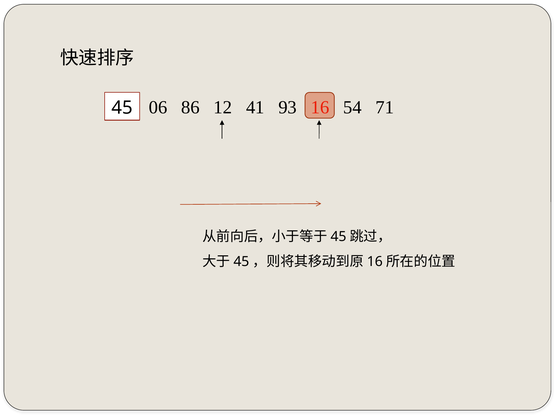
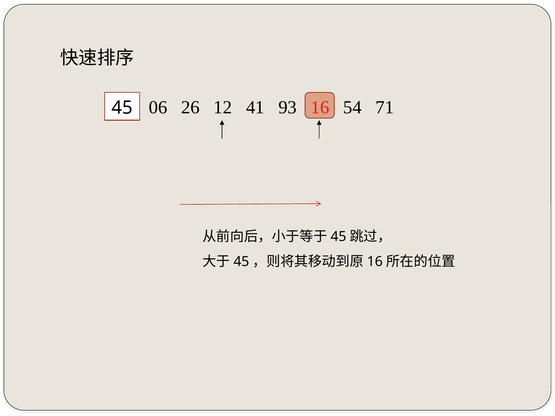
86: 86 -> 26
